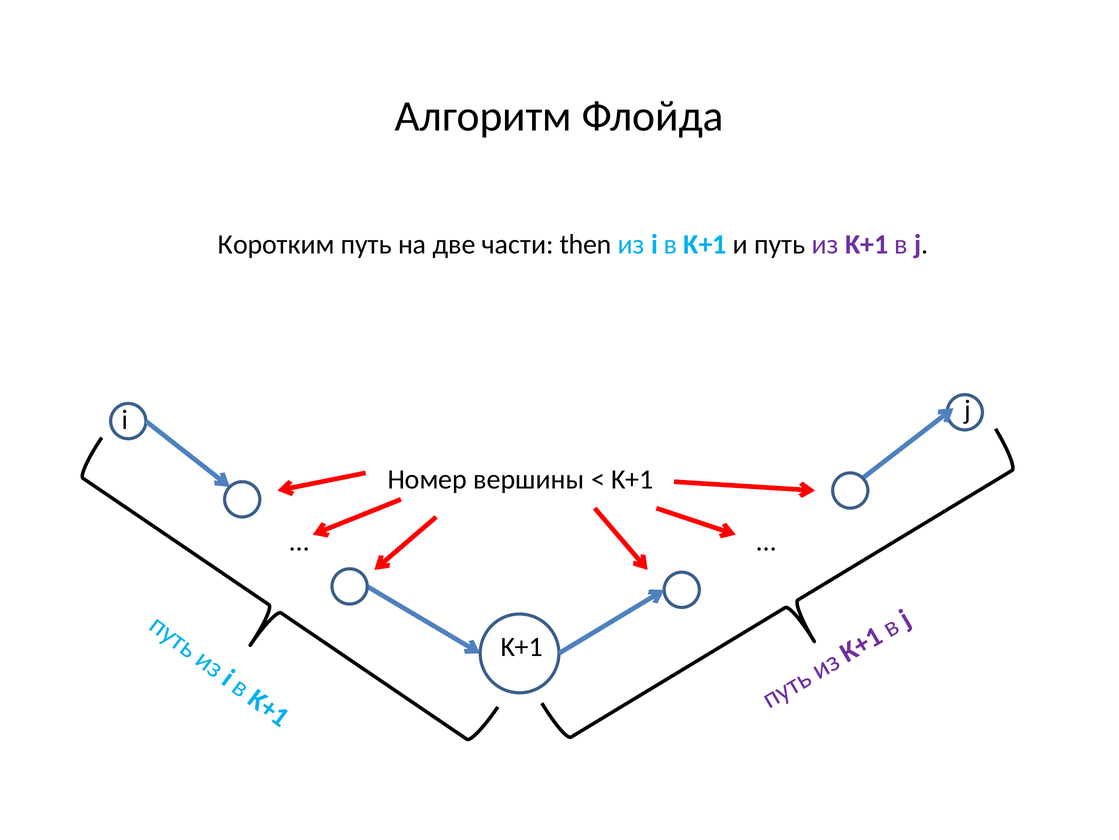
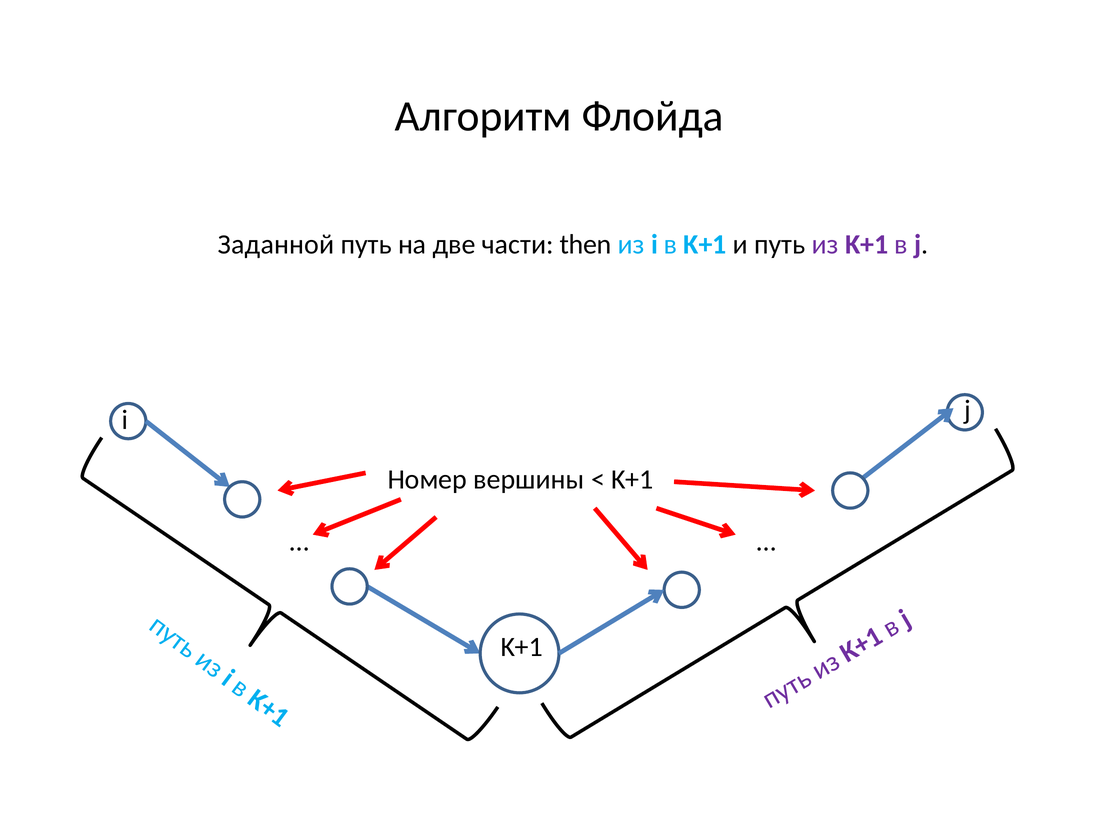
Коротким: Коротким -> Заданной
